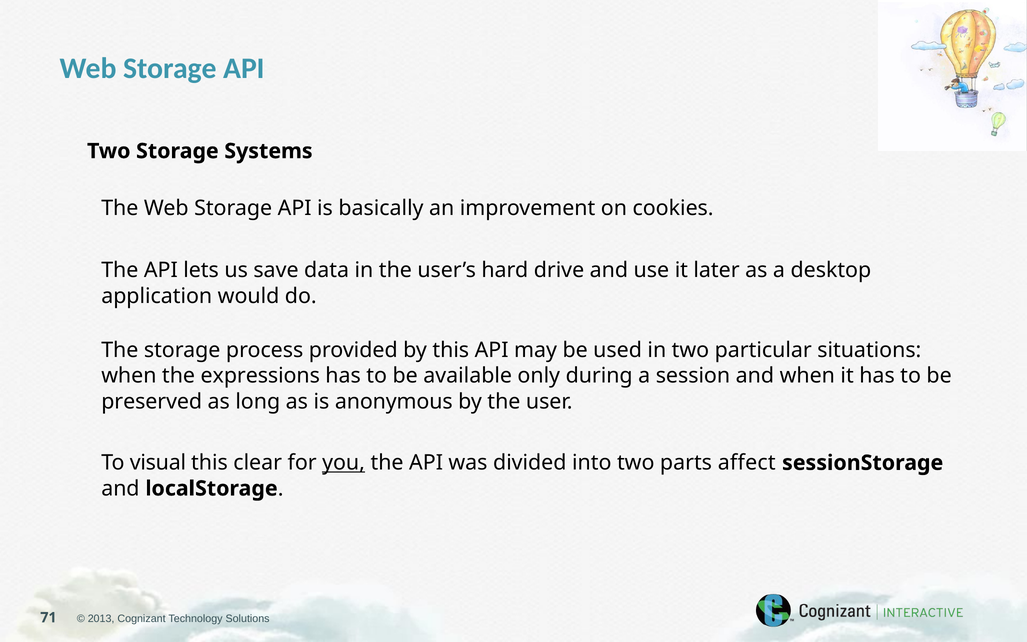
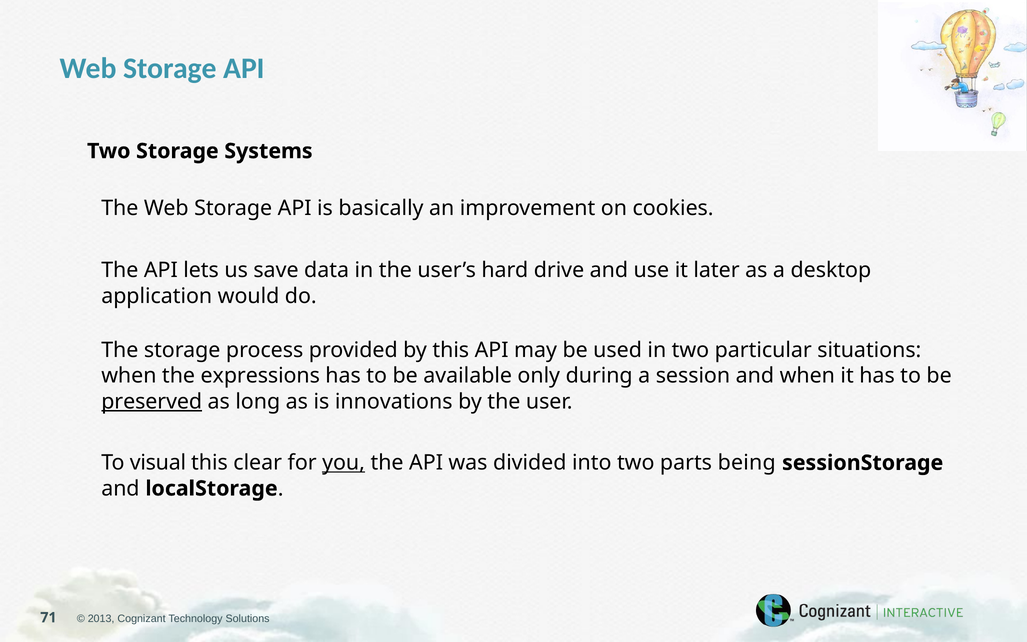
preserved underline: none -> present
anonymous: anonymous -> innovations
affect: affect -> being
